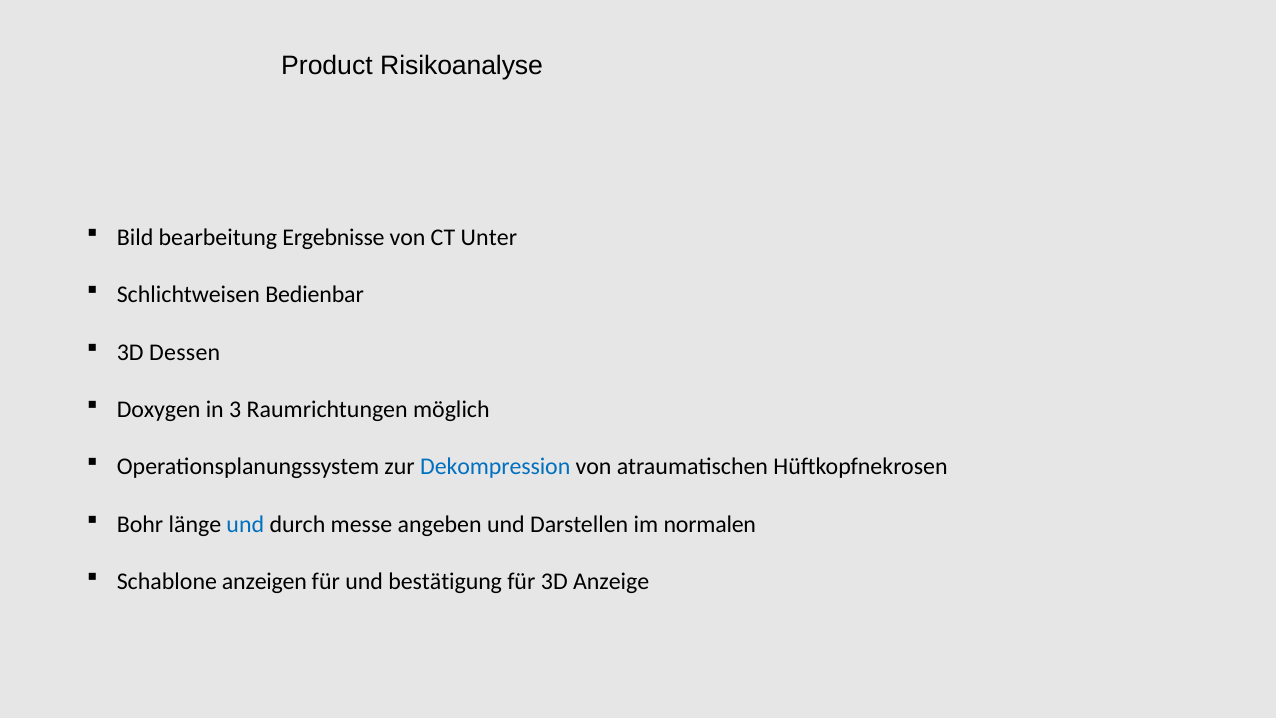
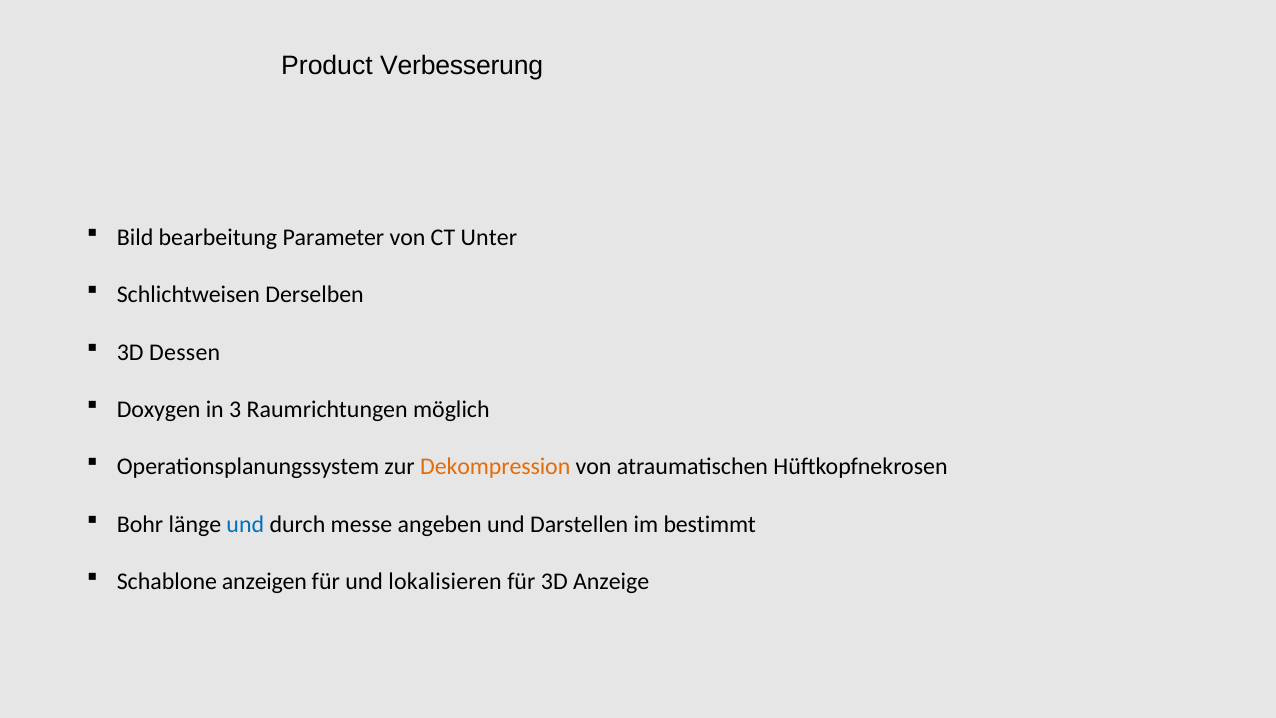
Risikoanalyse: Risikoanalyse -> Verbesserung
Ergebnisse: Ergebnisse -> Parameter
Bedienbar: Bedienbar -> Derselben
Dekompression colour: blue -> orange
normalen: normalen -> bestimmt
bestätigung: bestätigung -> lokalisieren
